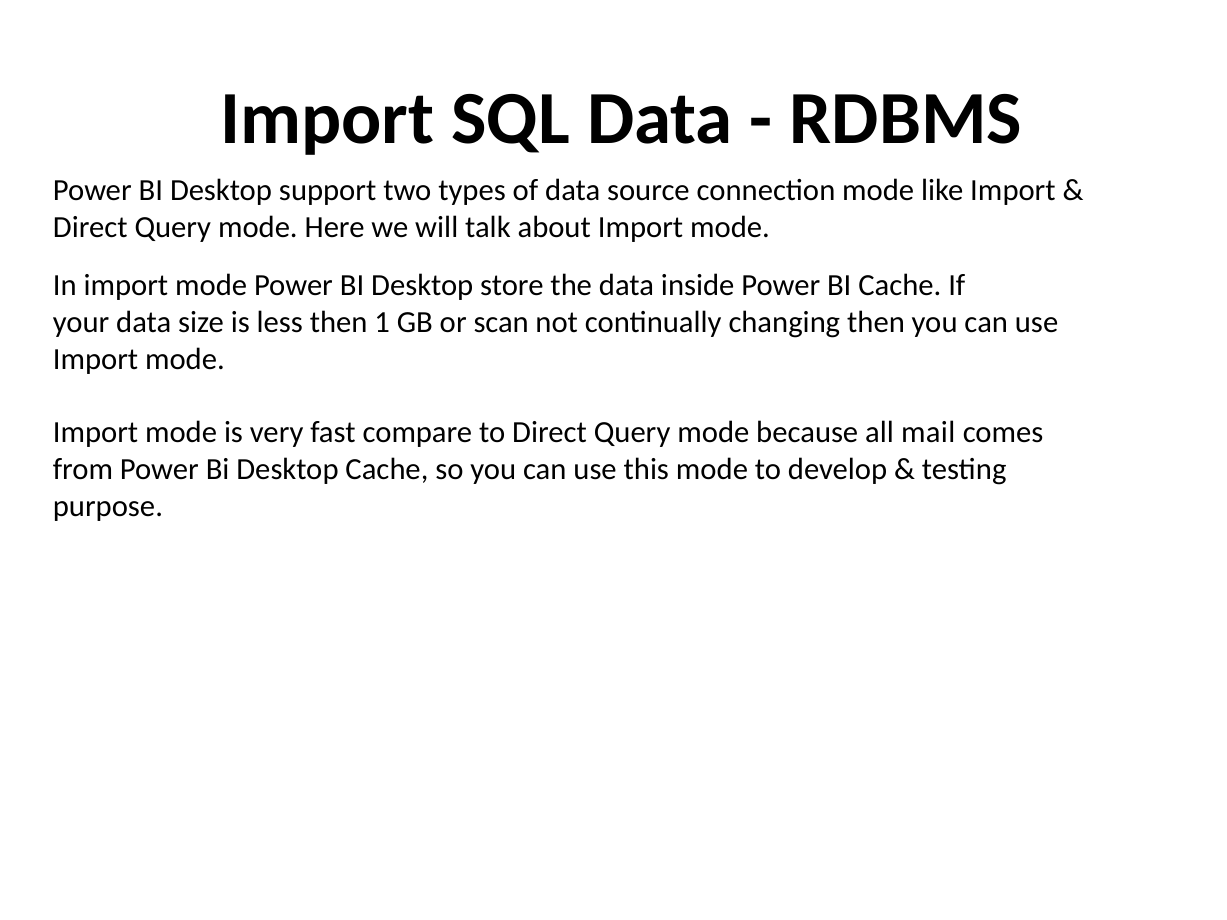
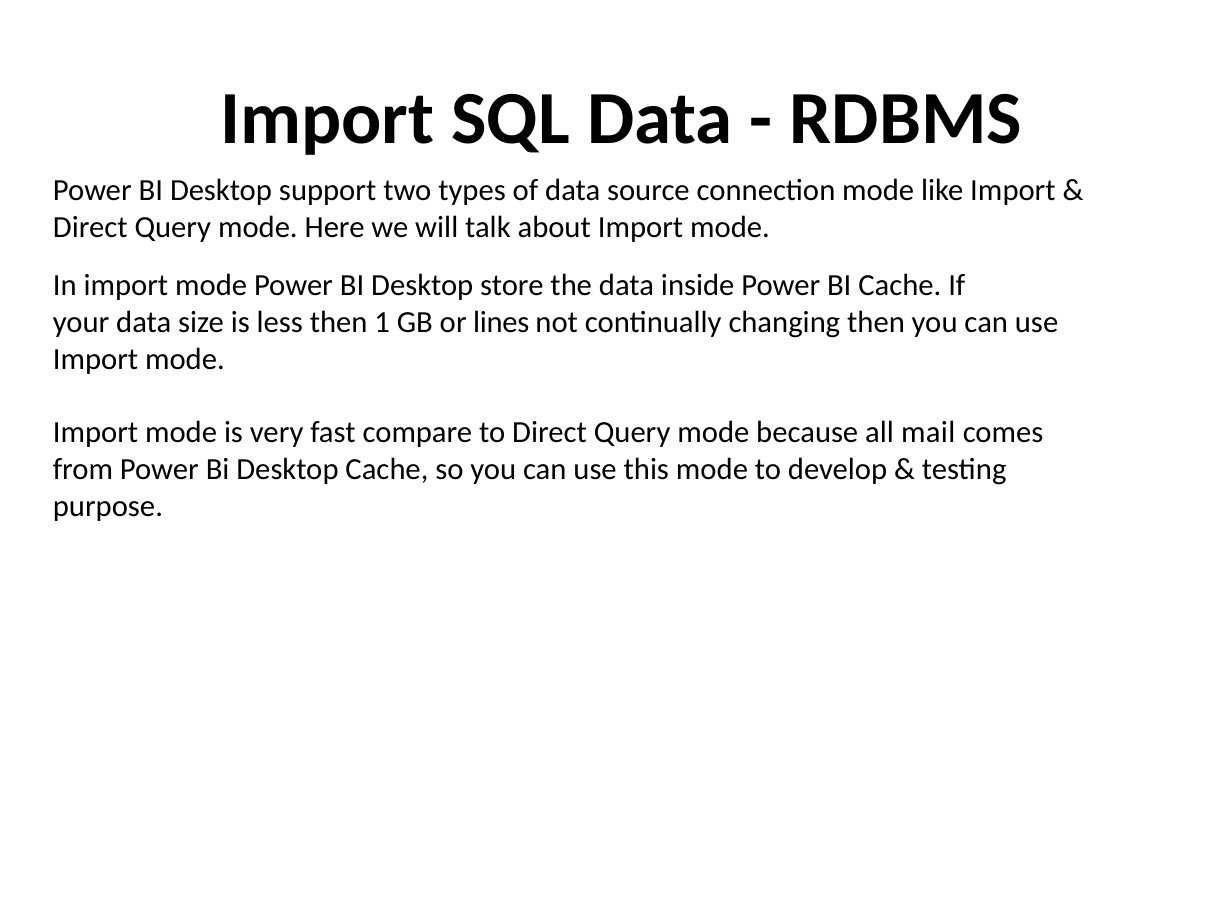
scan: scan -> lines
